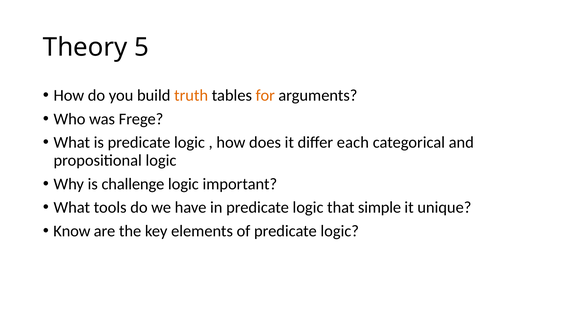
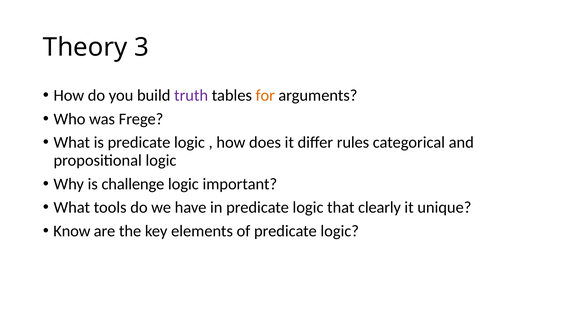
5: 5 -> 3
truth colour: orange -> purple
each: each -> rules
simple: simple -> clearly
